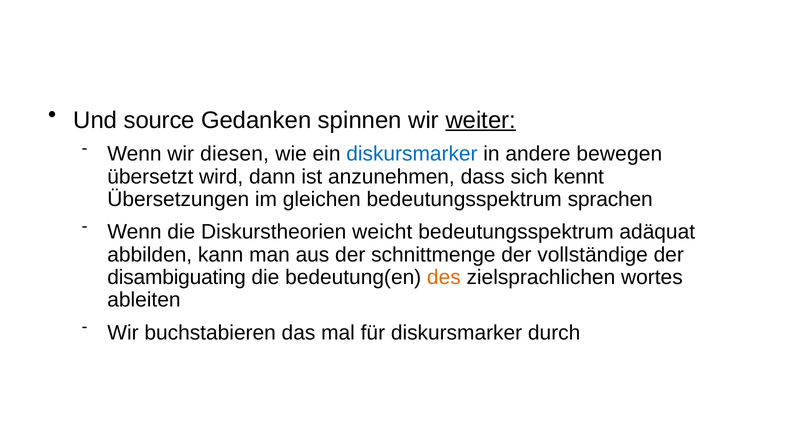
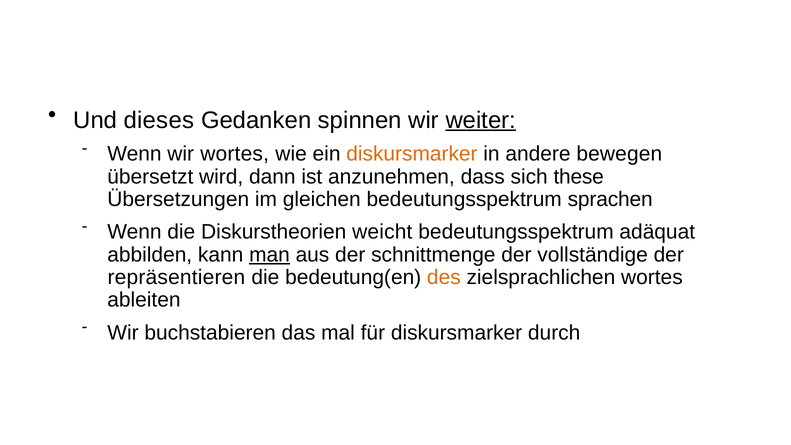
source: source -> dieses
wir diesen: diesen -> wortes
diskursmarker at (412, 154) colour: blue -> orange
kennt: kennt -> these
man underline: none -> present
disambiguating: disambiguating -> repräsentieren
